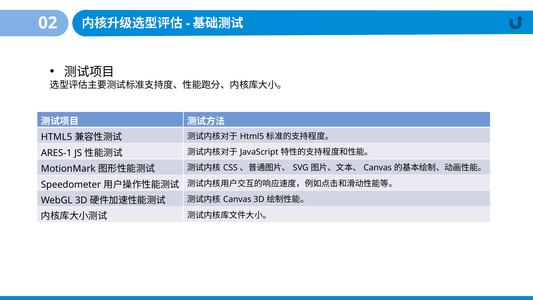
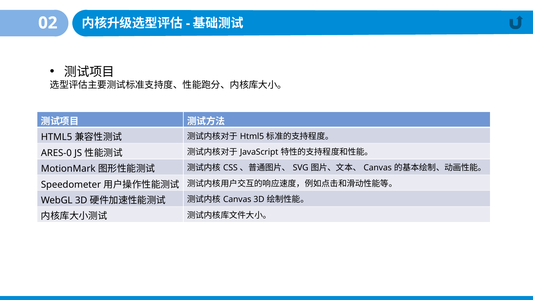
ARES-1: ARES-1 -> ARES-0
